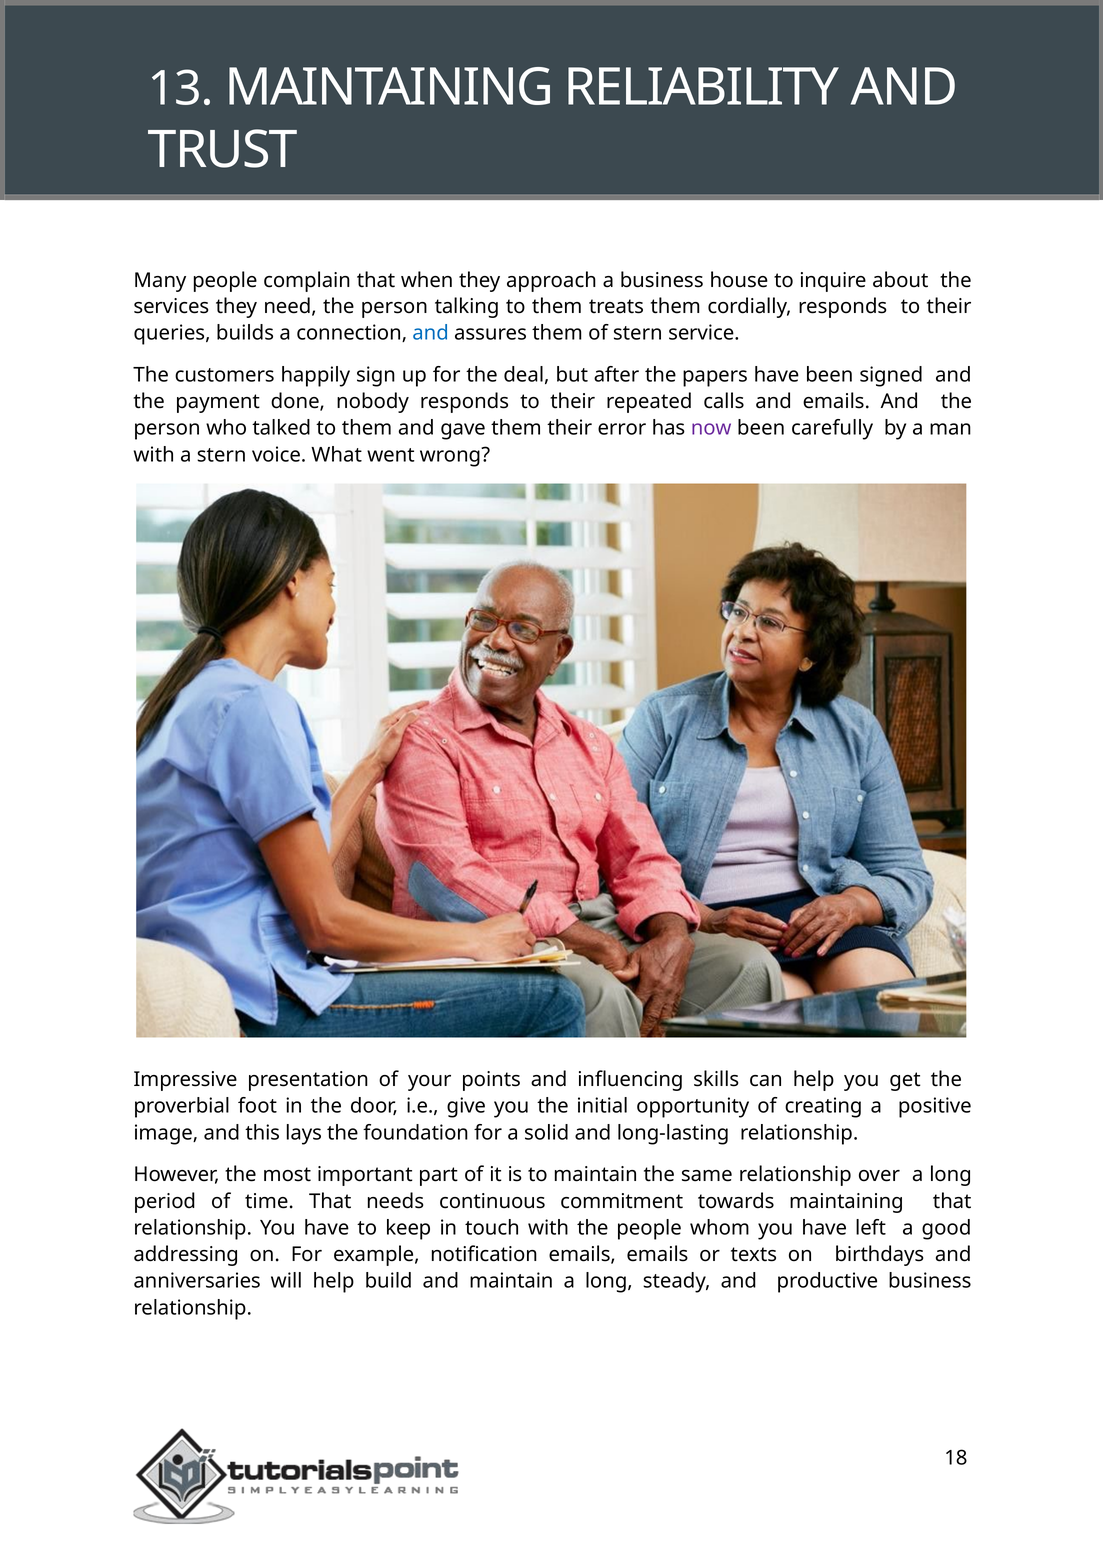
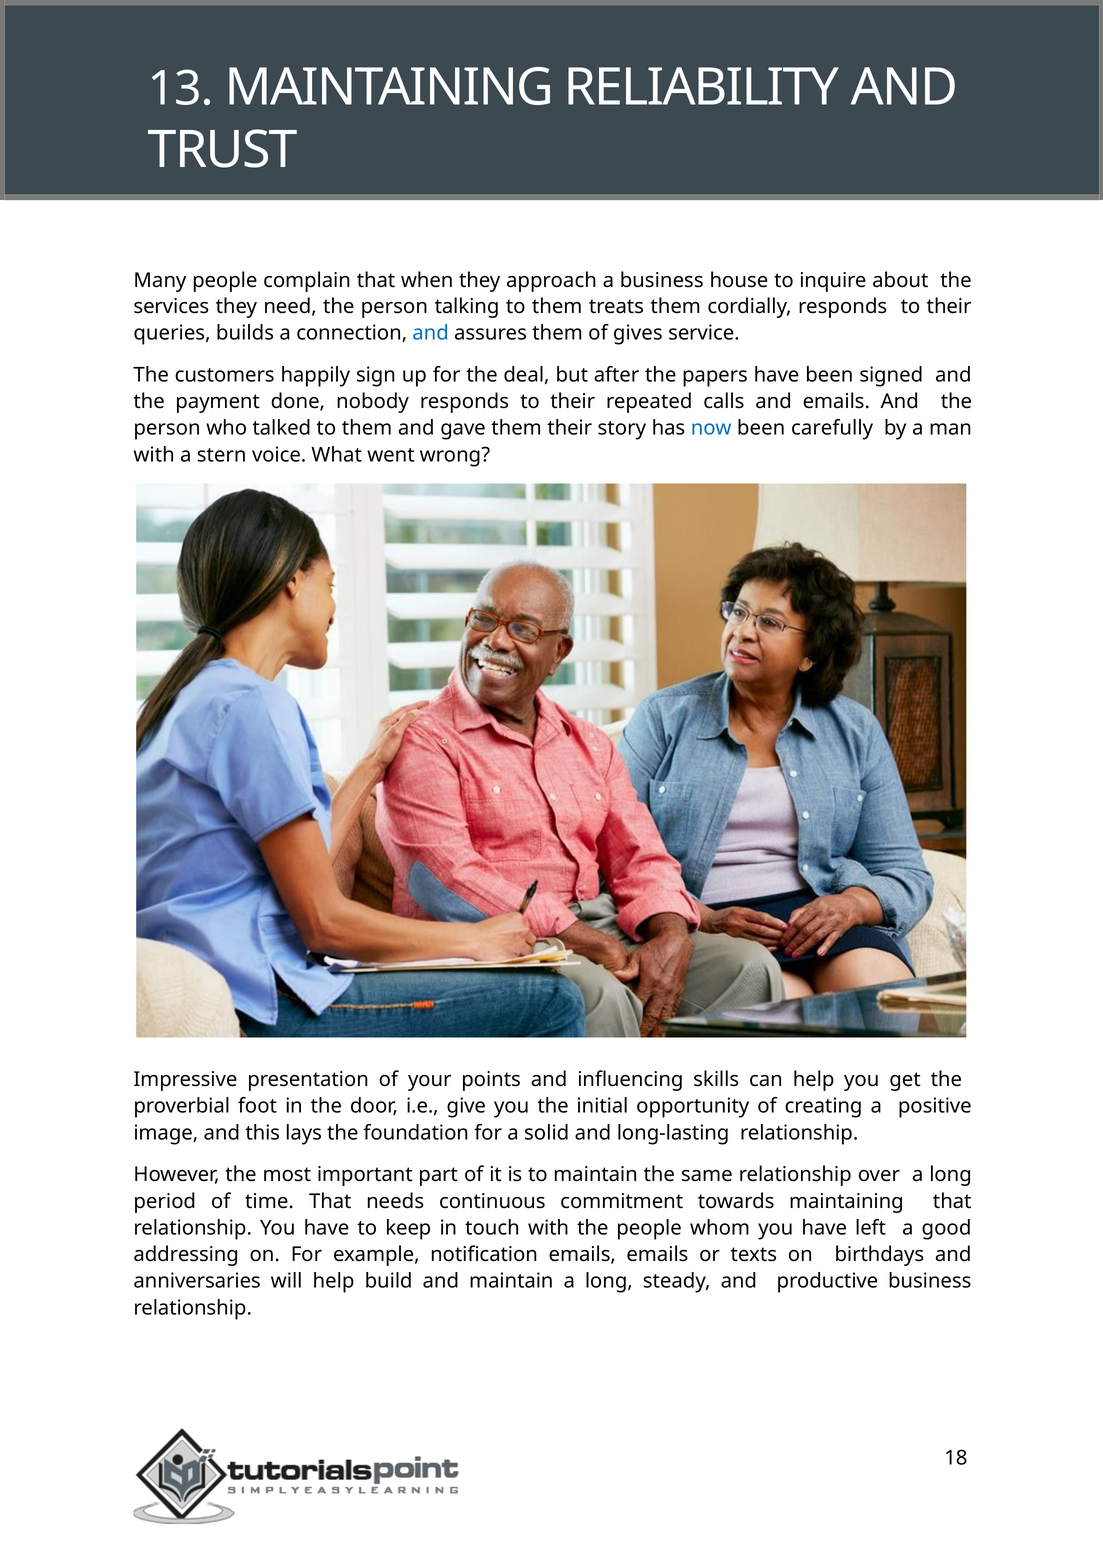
of stern: stern -> gives
error: error -> story
now colour: purple -> blue
